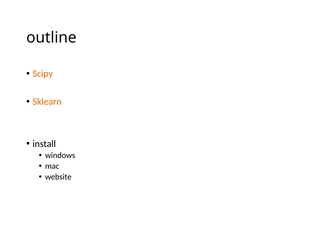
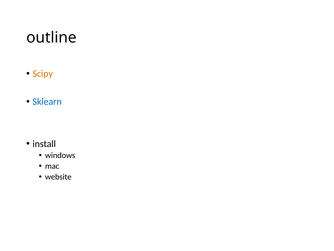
Sklearn colour: orange -> blue
